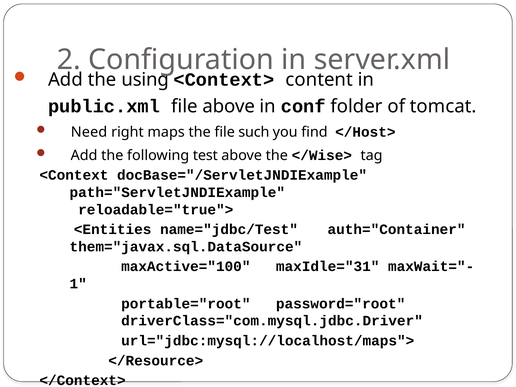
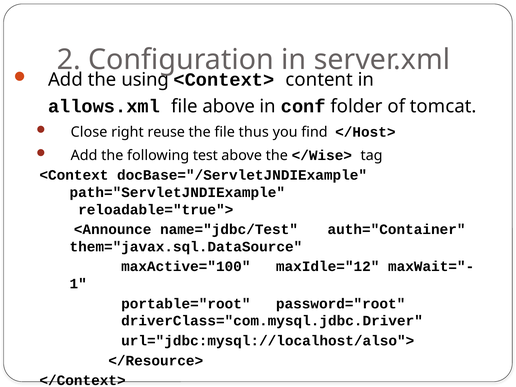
public.xml: public.xml -> allows.xml
Need: Need -> Close
maps: maps -> reuse
such: such -> thus
<Entities: <Entities -> <Announce
maxIdle="31: maxIdle="31 -> maxIdle="12
url="jdbc:mysql://localhost/maps">: url="jdbc:mysql://localhost/maps"> -> url="jdbc:mysql://localhost/also">
